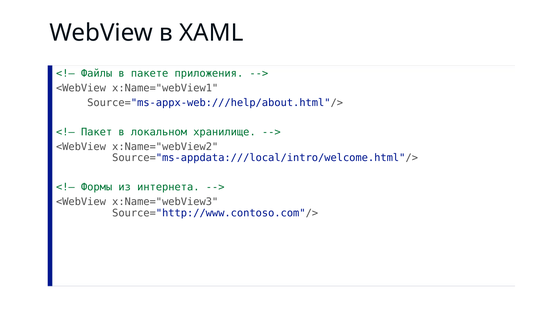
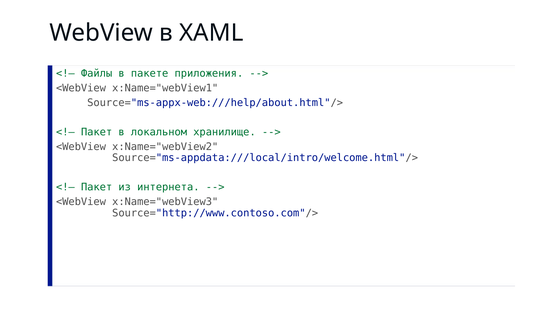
Формы at (97, 187): Формы -> Пакет
